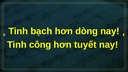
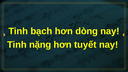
công: công -> nặng
